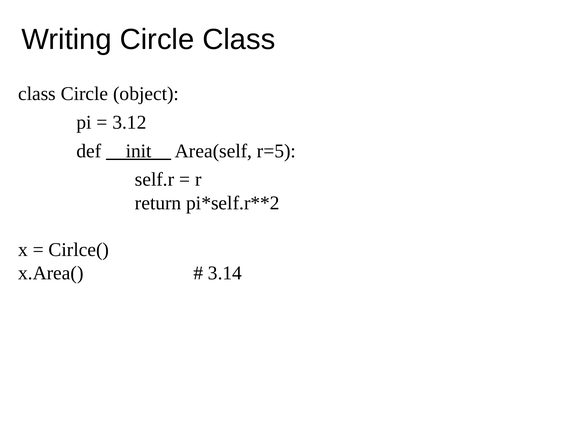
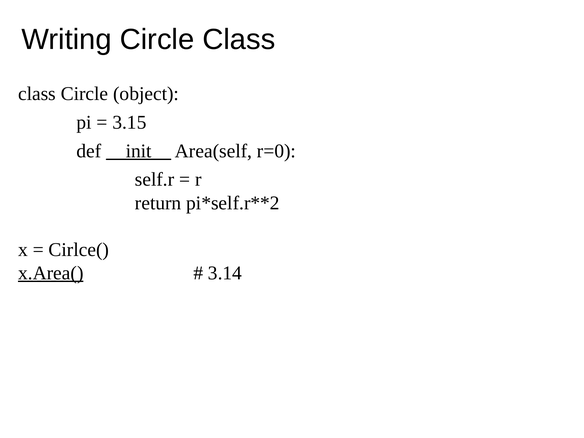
3.12: 3.12 -> 3.15
r=5: r=5 -> r=0
x.Area( underline: none -> present
